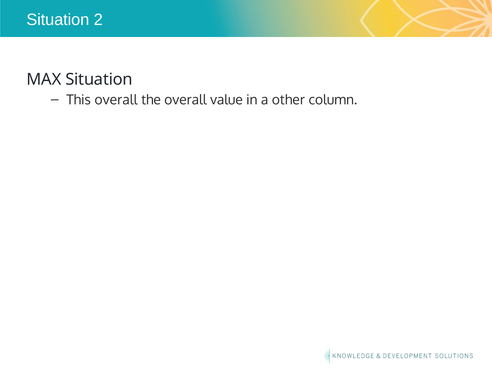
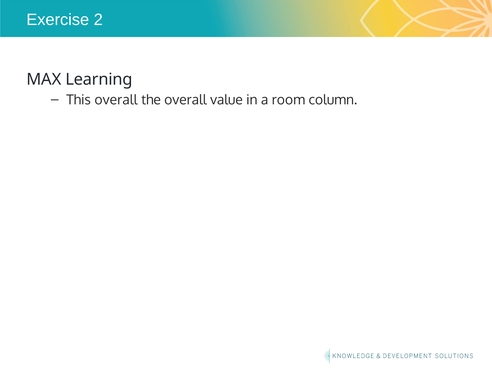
Situation at (58, 20): Situation -> Exercise
MAX Situation: Situation -> Learning
other: other -> room
